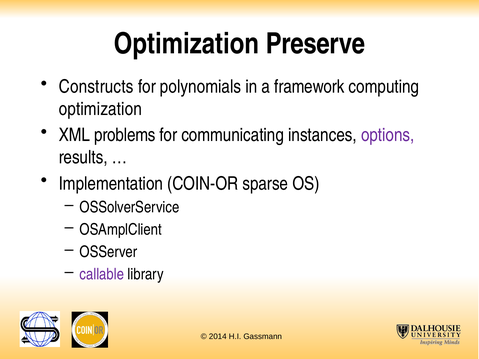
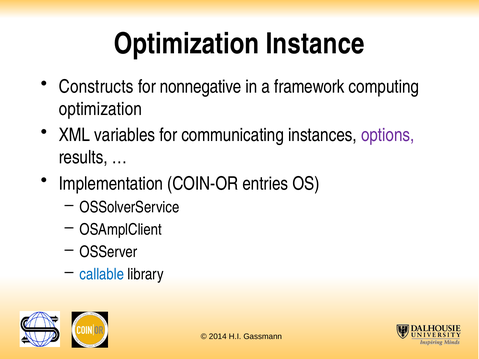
Preserve: Preserve -> Instance
polynomials: polynomials -> nonnegative
problems: problems -> variables
sparse: sparse -> entries
callable colour: purple -> blue
